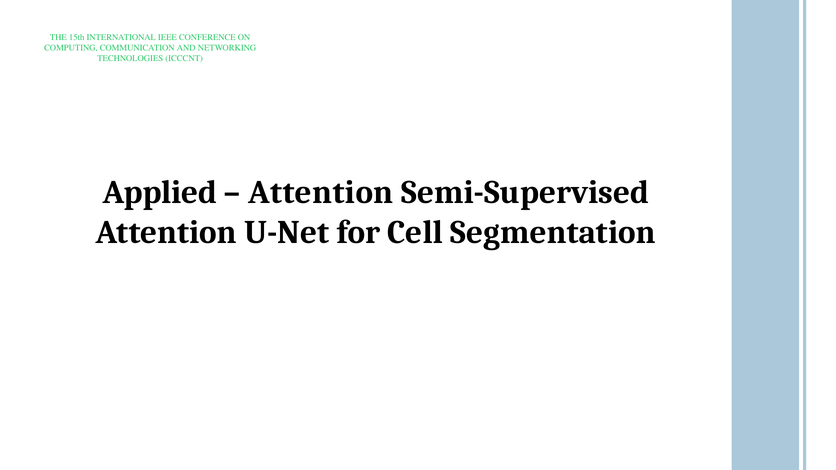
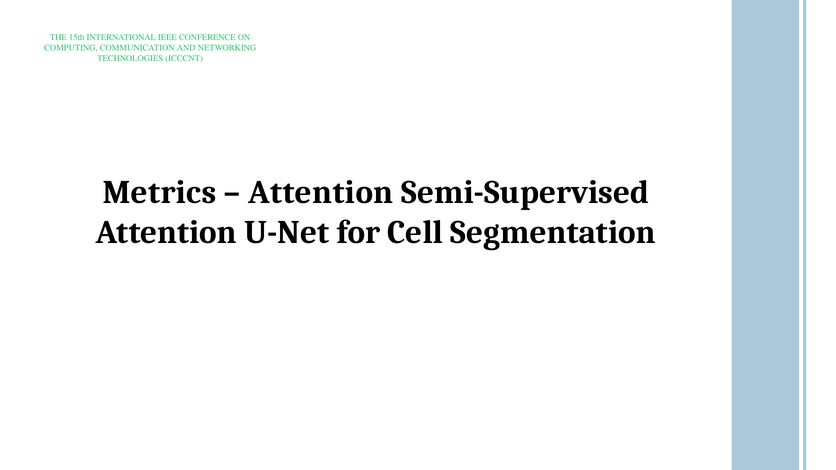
Applied: Applied -> Metrics
